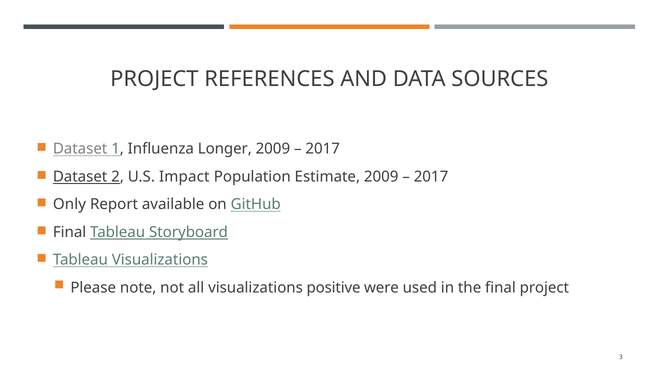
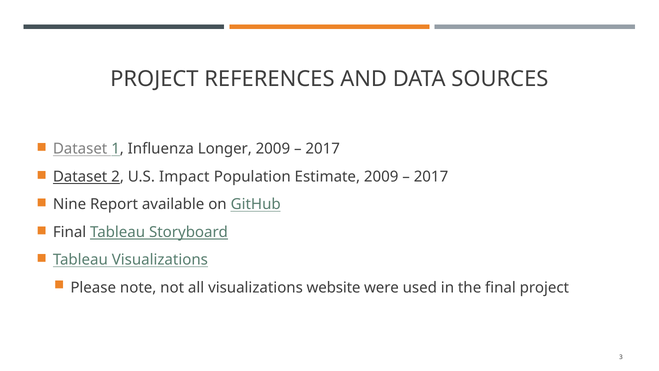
Only: Only -> Nine
positive: positive -> website
